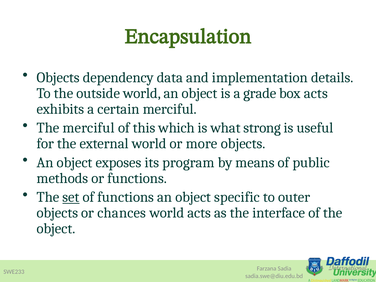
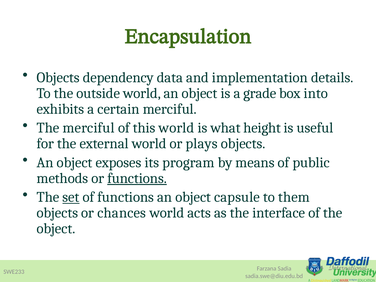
box acts: acts -> into
this which: which -> world
strong: strong -> height
more: more -> plays
functions at (137, 178) underline: none -> present
specific: specific -> capsule
outer: outer -> them
